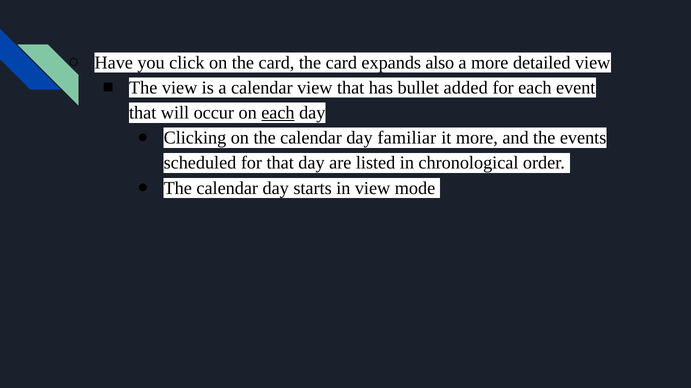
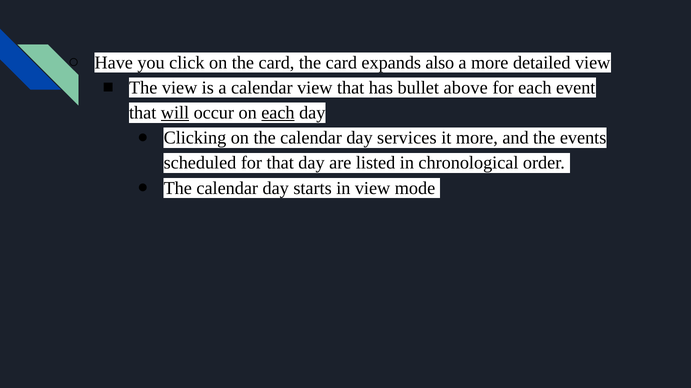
added: added -> above
will underline: none -> present
familiar: familiar -> services
